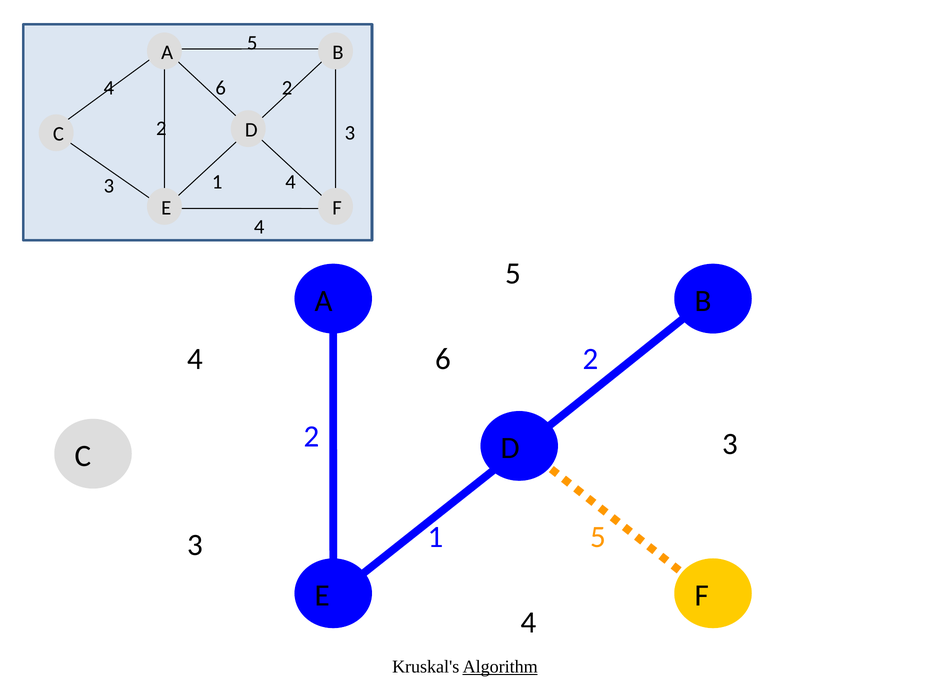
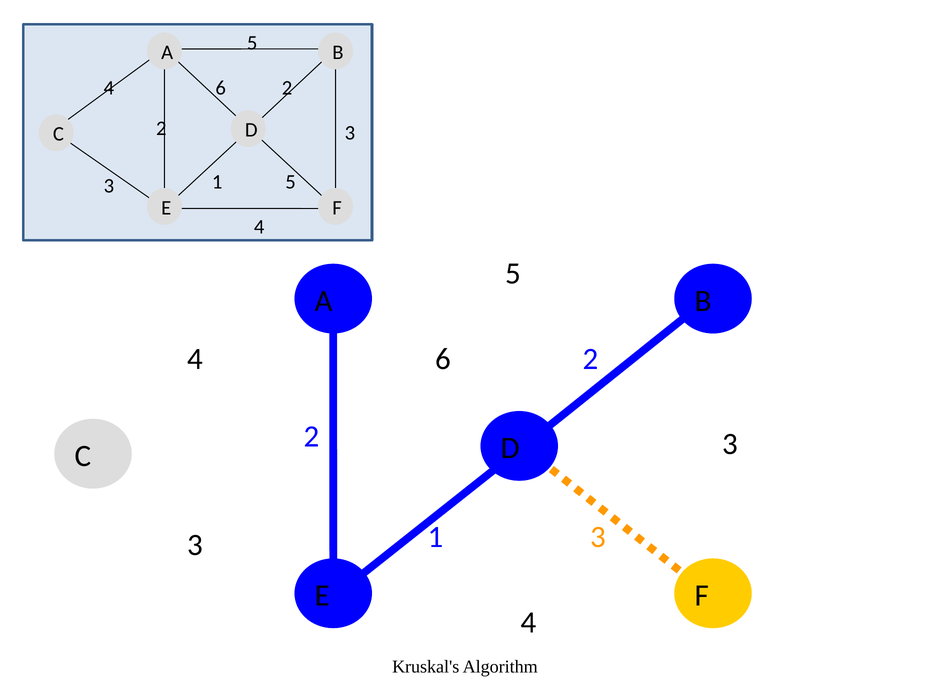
1 4: 4 -> 5
1 5: 5 -> 3
Algorithm underline: present -> none
